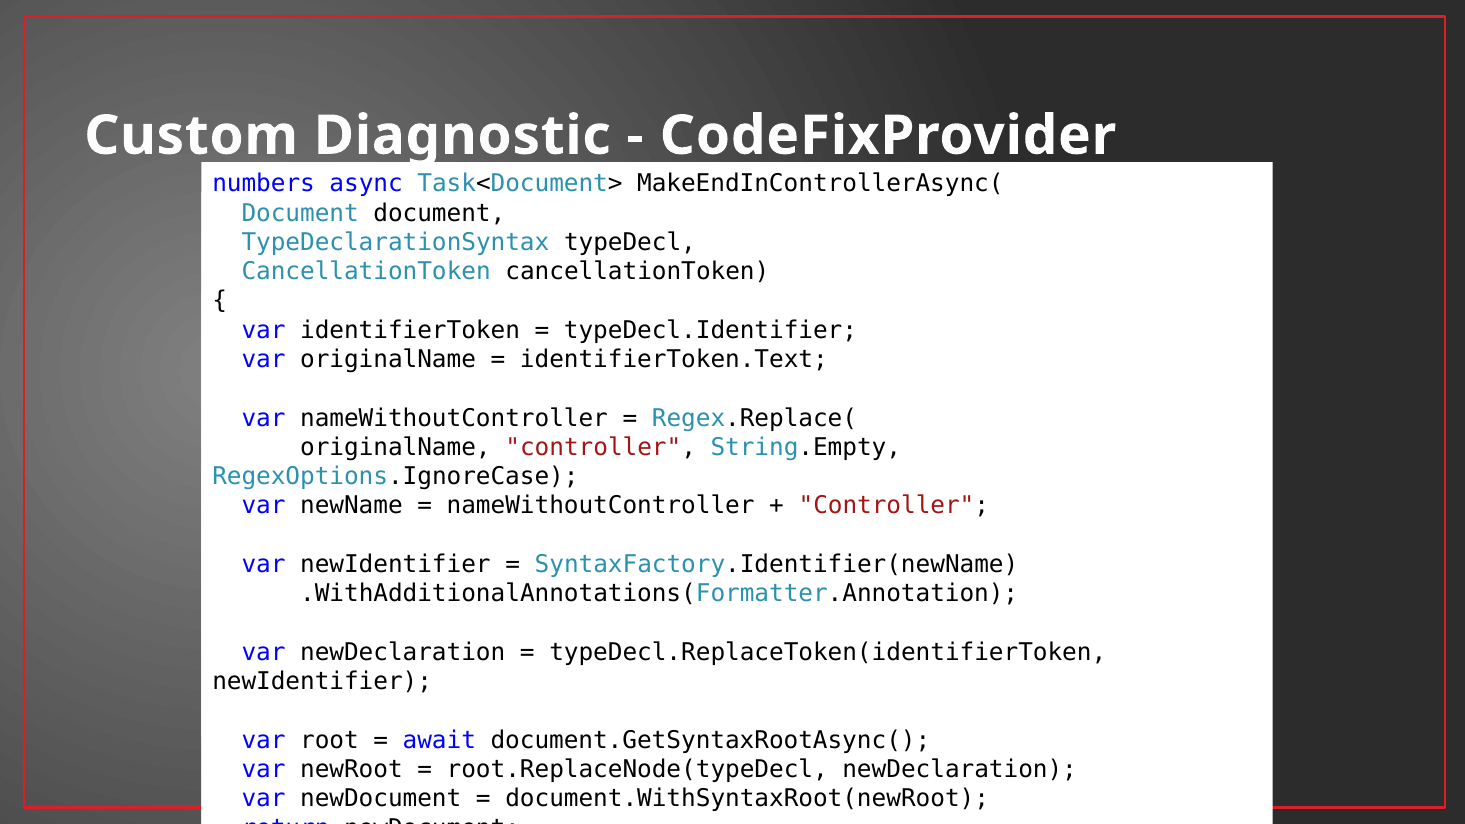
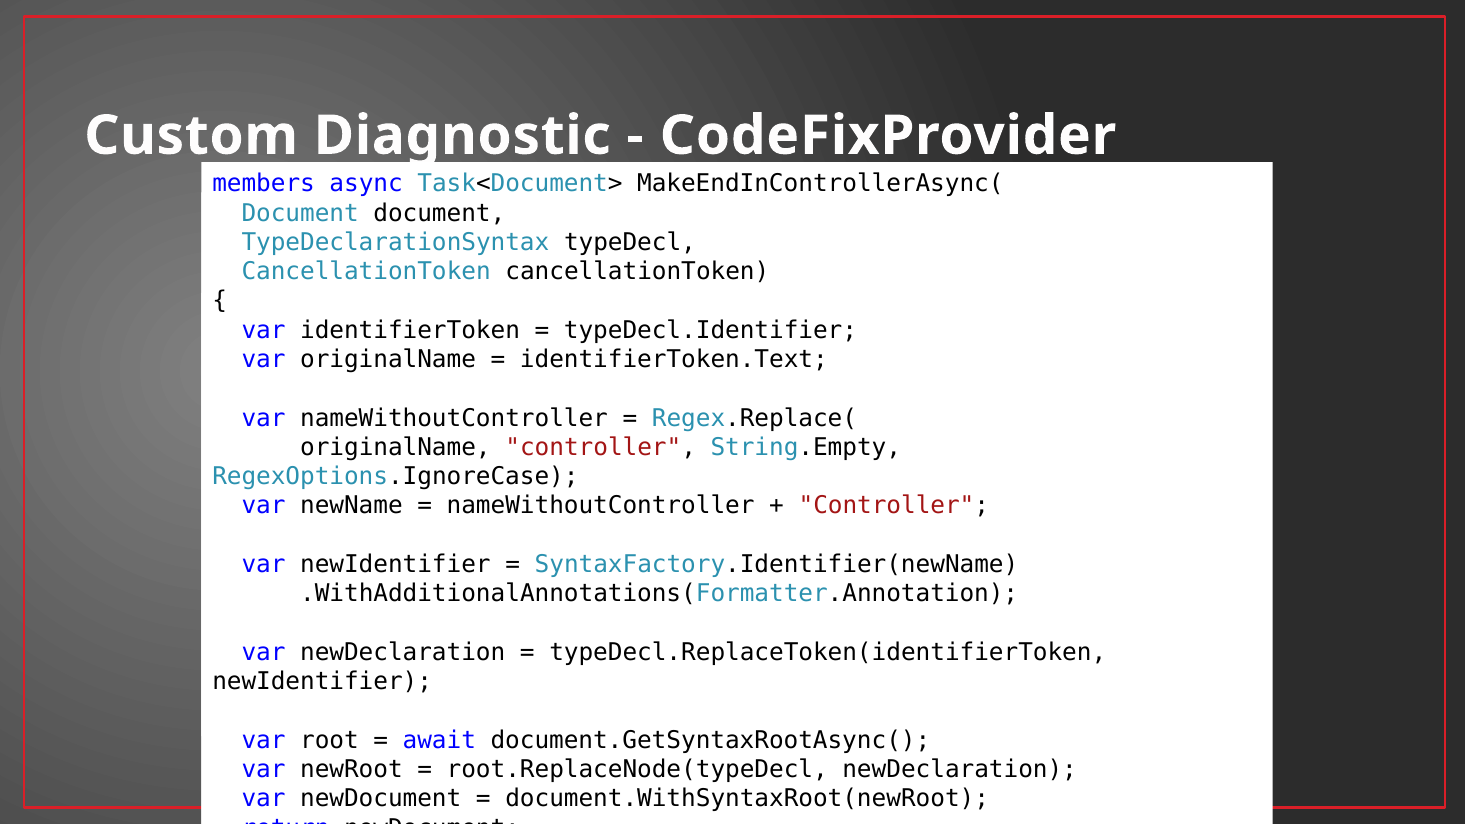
numbers: numbers -> members
